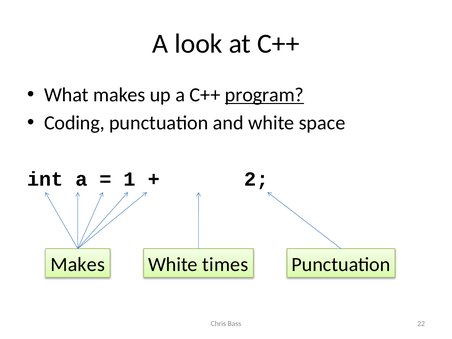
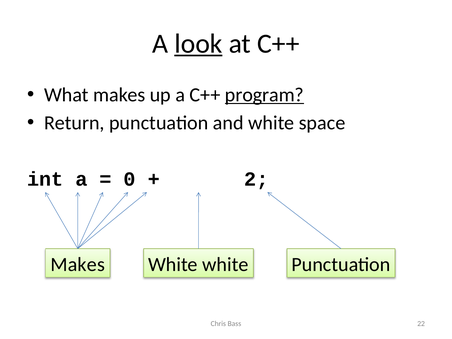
look underline: none -> present
Coding: Coding -> Return
1: 1 -> 0
White times: times -> white
